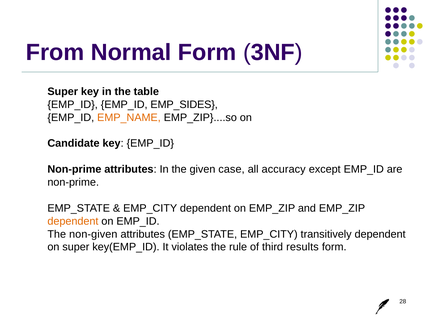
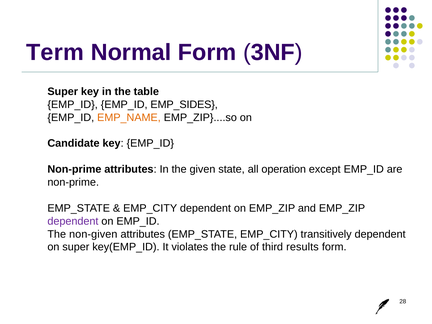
From: From -> Term
case: case -> state
accuracy: accuracy -> operation
dependent at (73, 221) colour: orange -> purple
